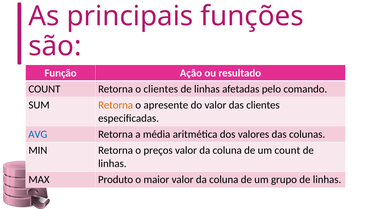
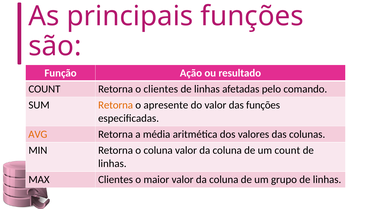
das clientes: clientes -> funções
AVG colour: blue -> orange
o preços: preços -> coluna
MAX Produto: Produto -> Clientes
